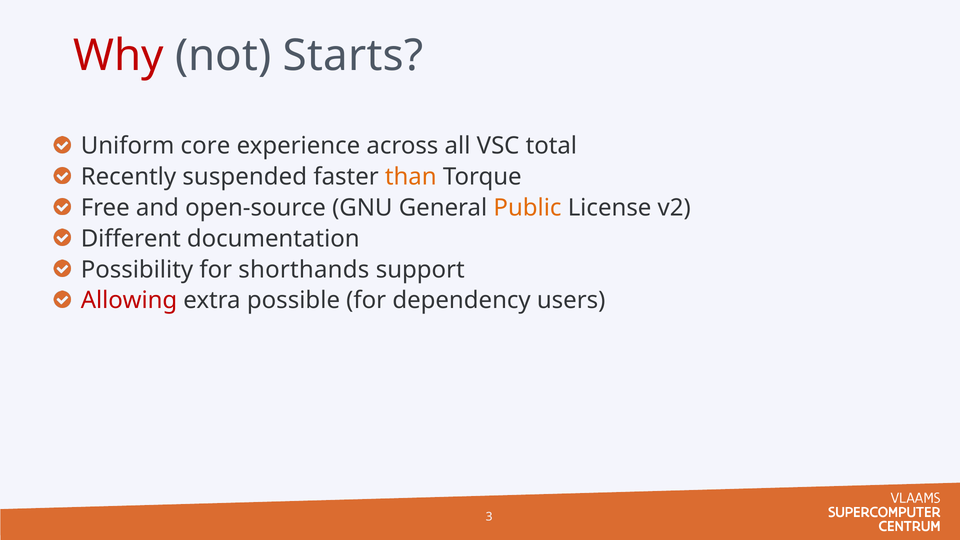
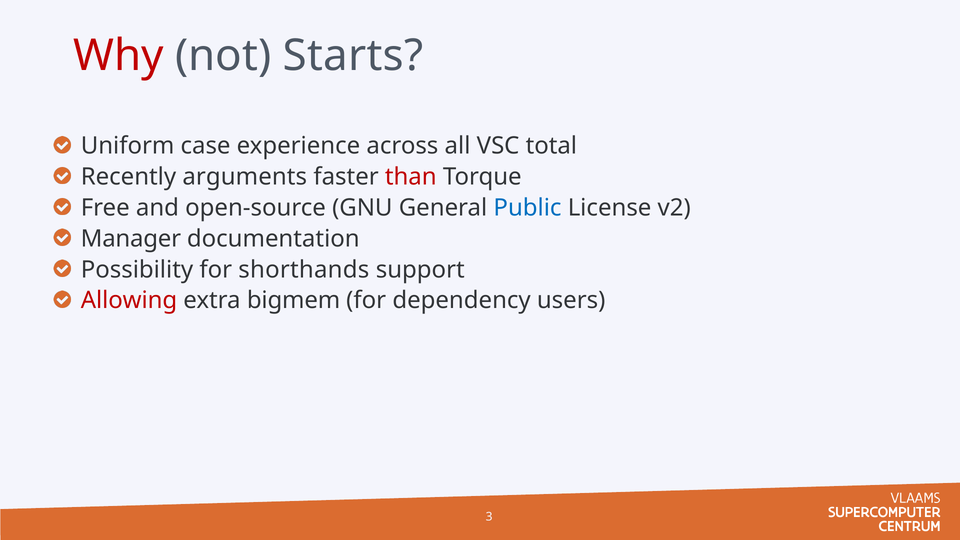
core: core -> case
suspended: suspended -> arguments
than colour: orange -> red
Public colour: orange -> blue
Different: Different -> Manager
possible: possible -> bigmem
